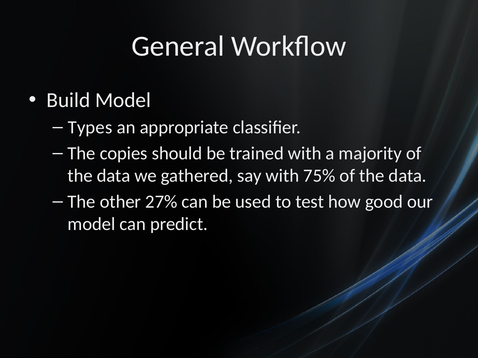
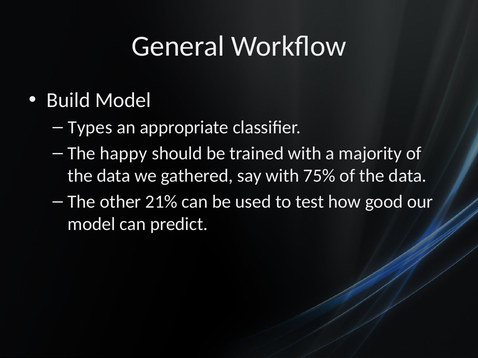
copies: copies -> happy
27%: 27% -> 21%
